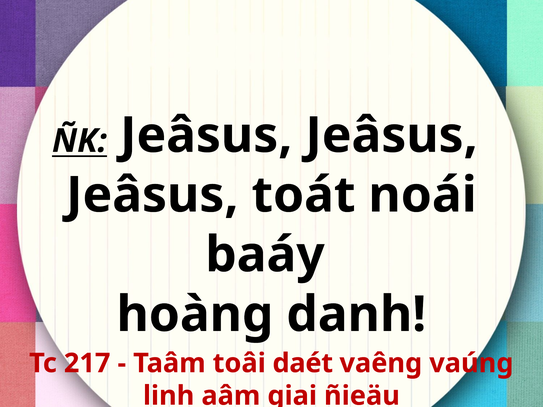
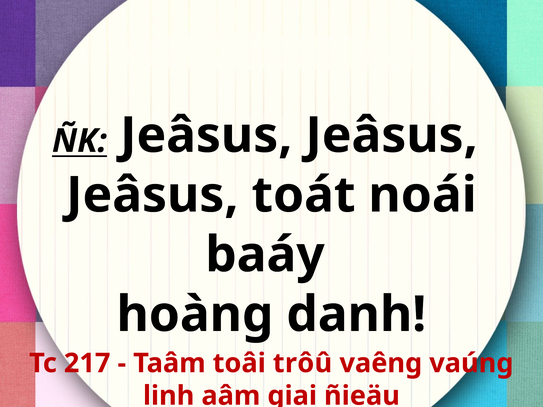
daét: daét -> trôû
